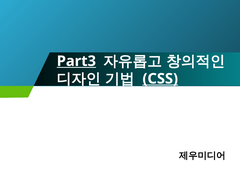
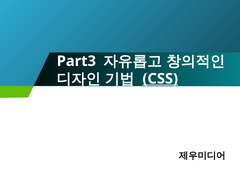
Part3 underline: present -> none
